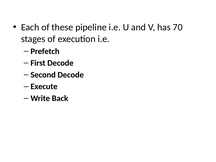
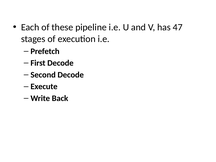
70: 70 -> 47
